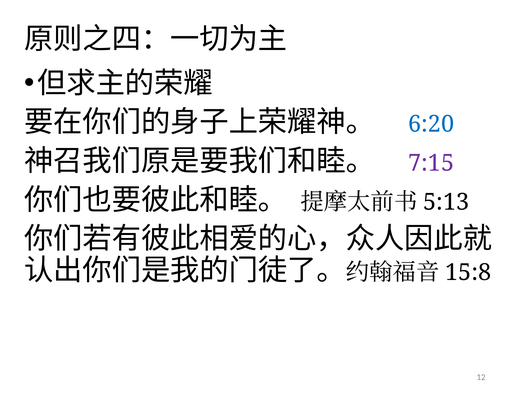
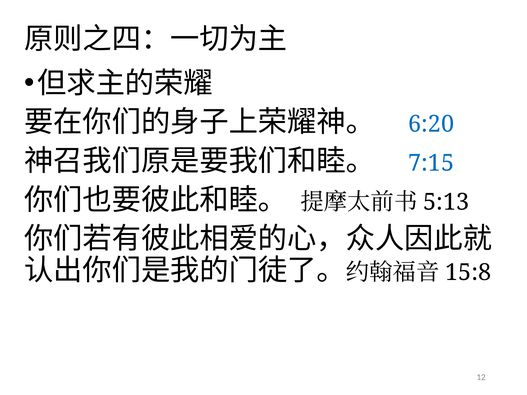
7:15 colour: purple -> blue
